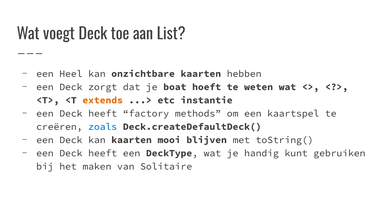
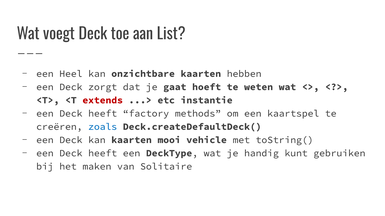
boat: boat -> gaat
extends colour: orange -> red
blijven: blijven -> vehicle
